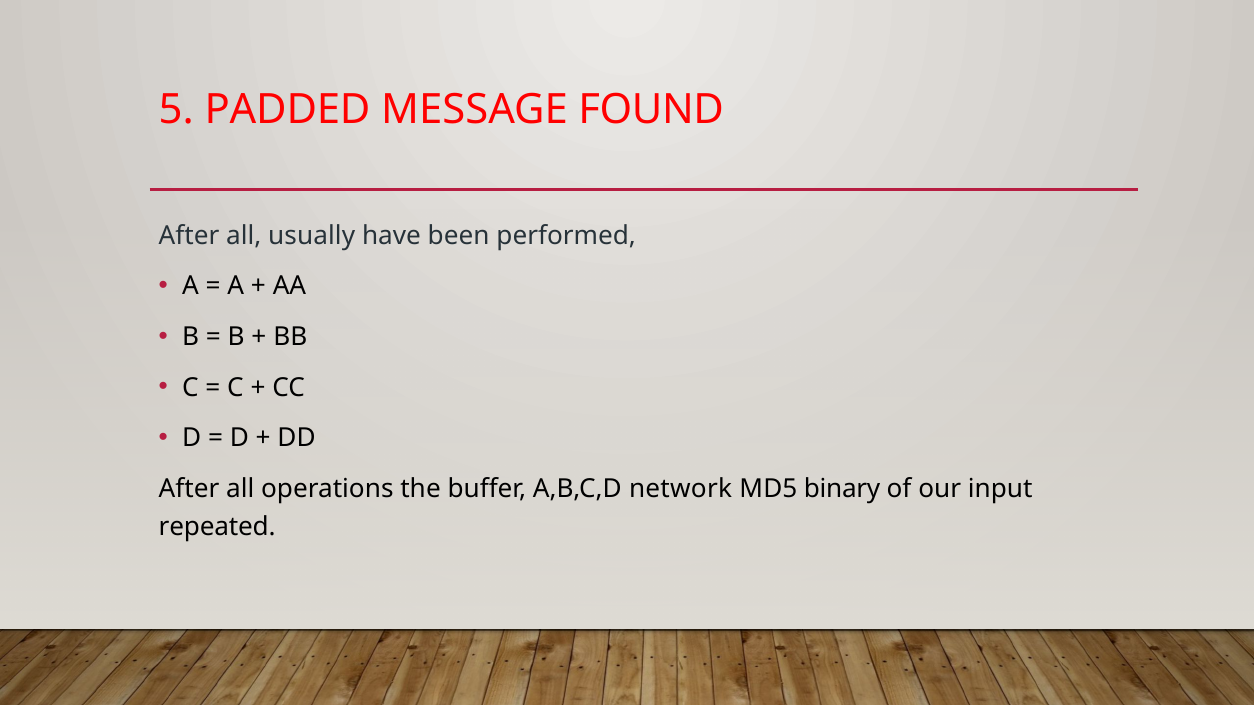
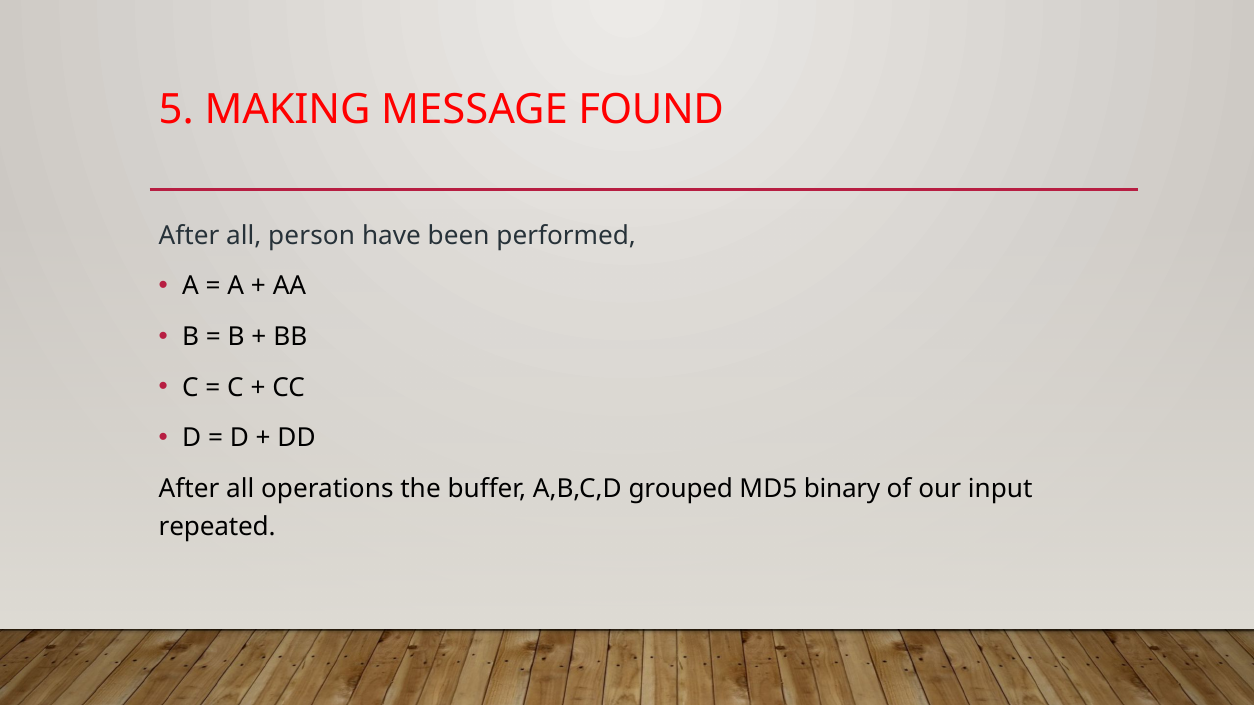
PADDED: PADDED -> MAKING
usually: usually -> person
network: network -> grouped
